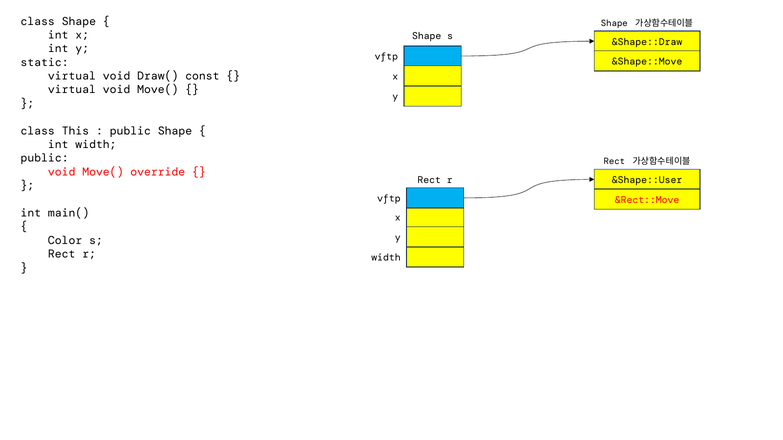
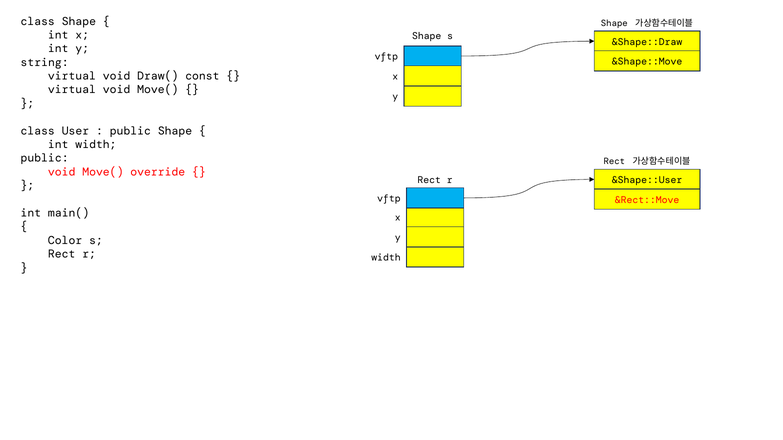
static: static -> string
This: This -> User
